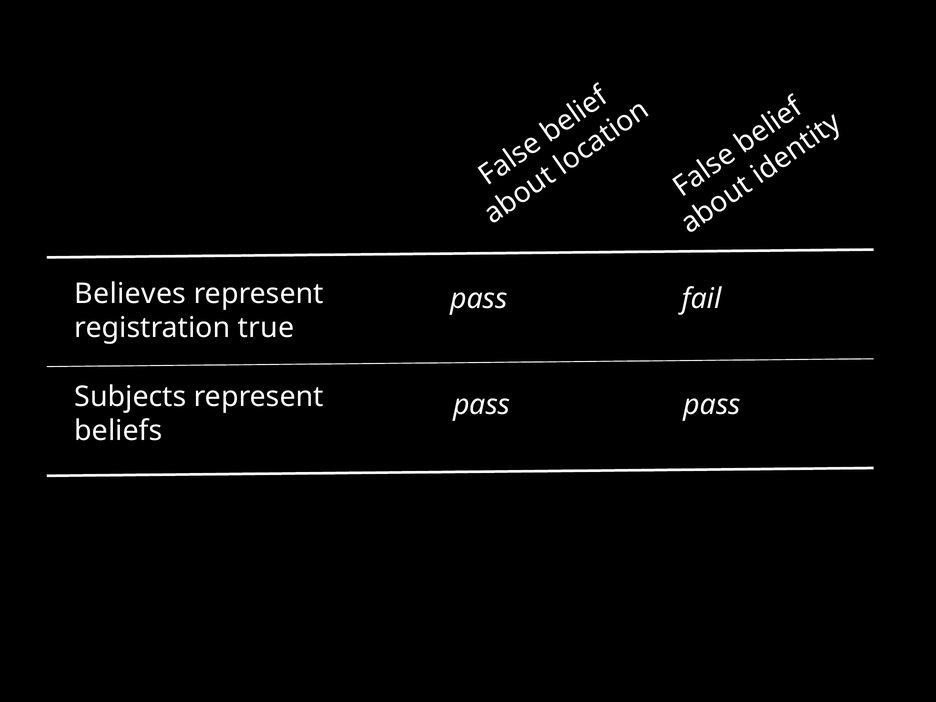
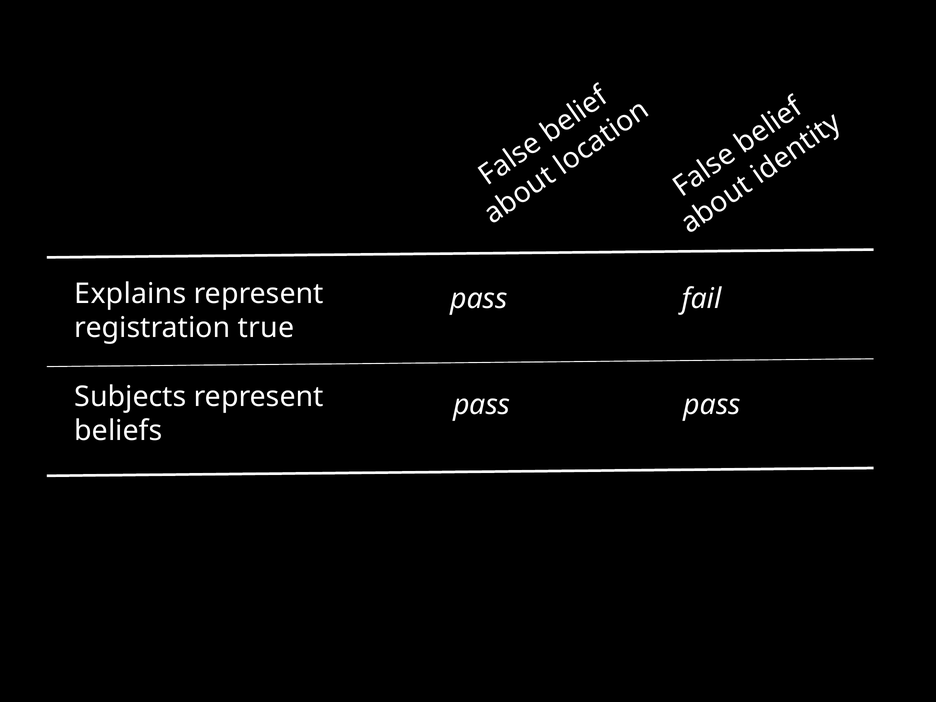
Believes: Believes -> Explains
